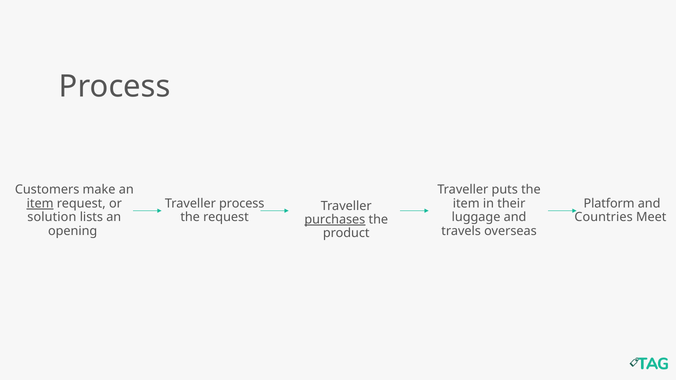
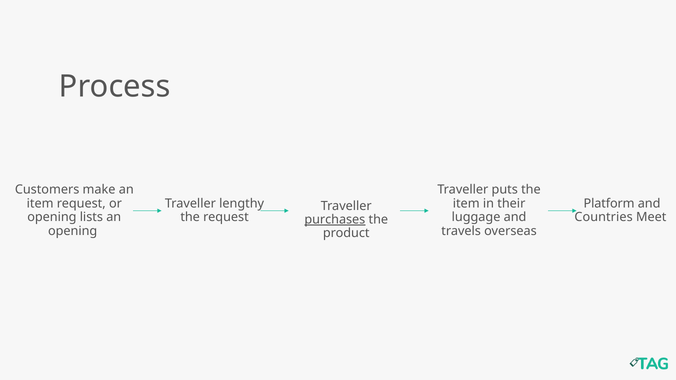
item at (40, 204) underline: present -> none
Traveller process: process -> lengthy
solution at (52, 217): solution -> opening
